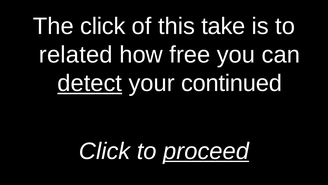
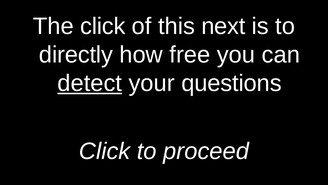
take: take -> next
related: related -> directly
continued: continued -> questions
proceed underline: present -> none
